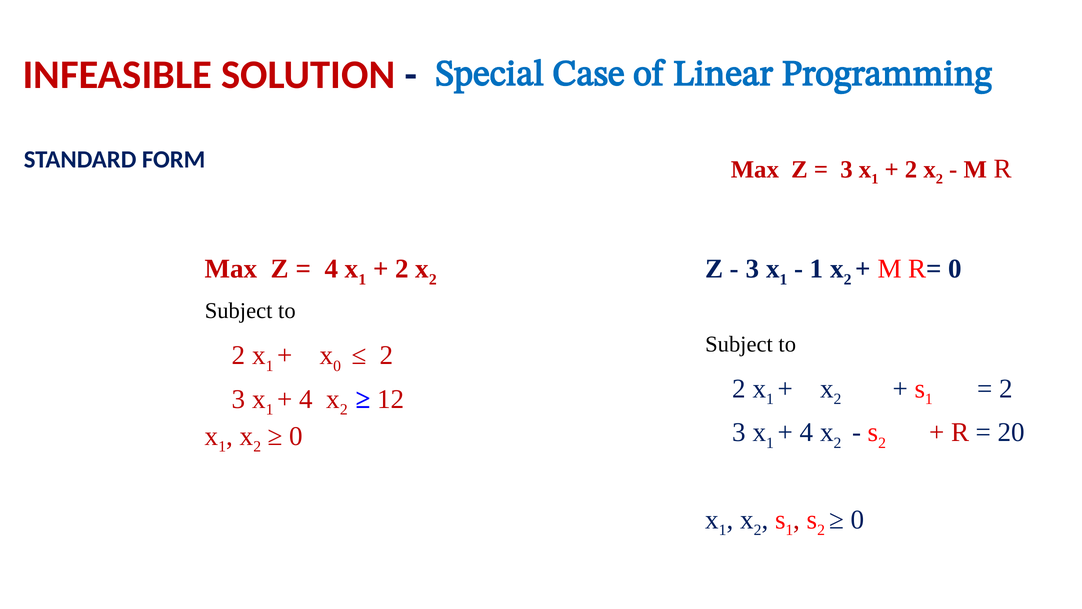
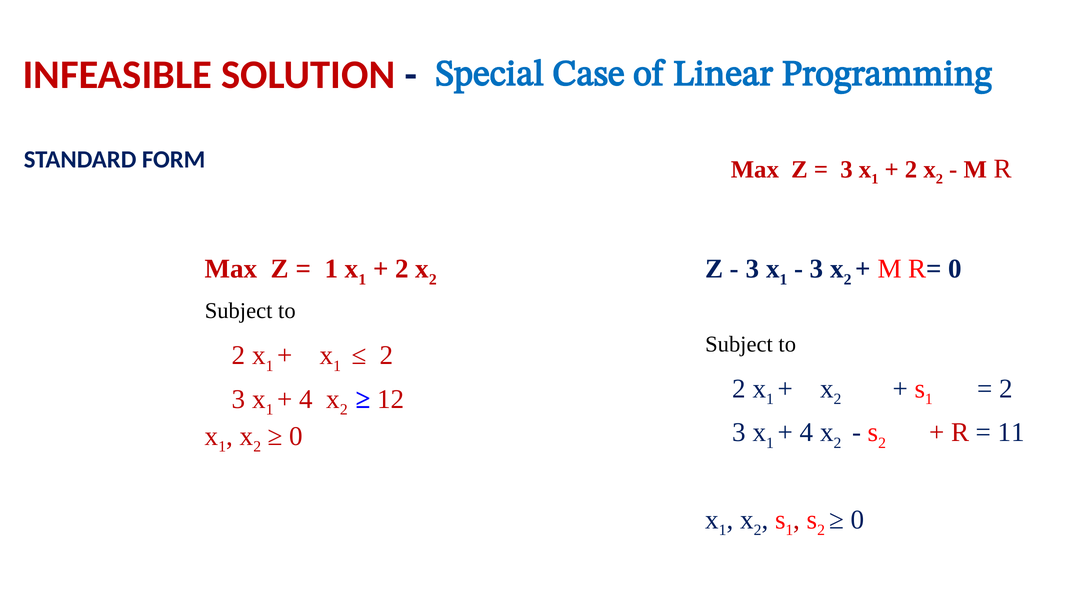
1 at (817, 269): 1 -> 3
4 at (331, 269): 4 -> 1
0 at (337, 366): 0 -> 1
20: 20 -> 11
